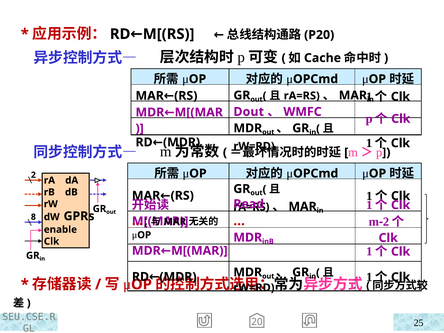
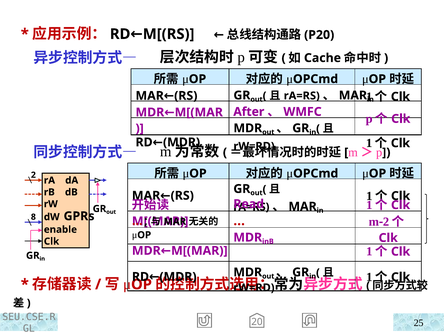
Dout: Dout -> After
